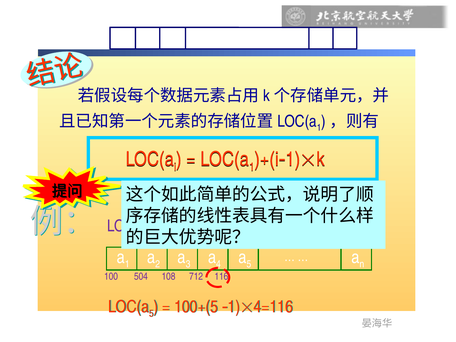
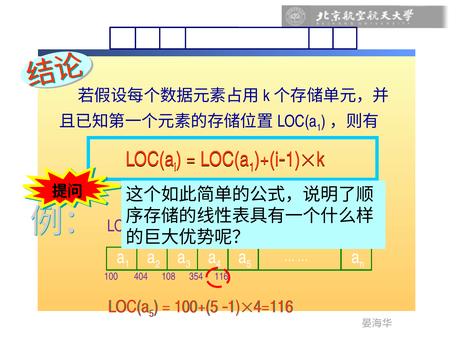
504: 504 -> 404
712: 712 -> 354
